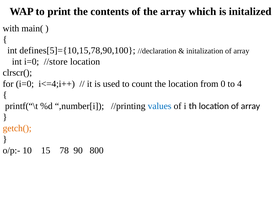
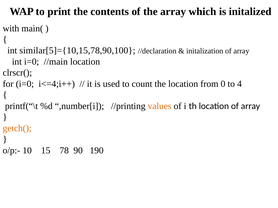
defines[5]={10,15,78,90,100: defines[5]={10,15,78,90,100 -> similar[5]={10,15,78,90,100
//store: //store -> //main
values colour: blue -> orange
800: 800 -> 190
